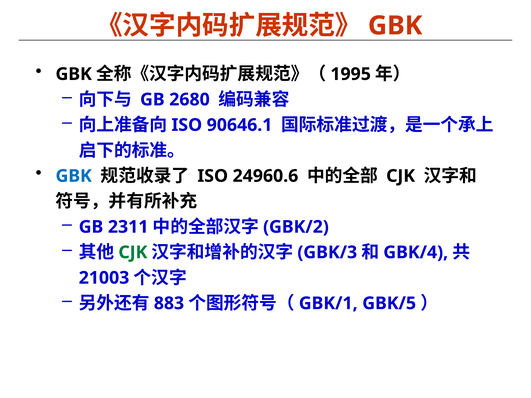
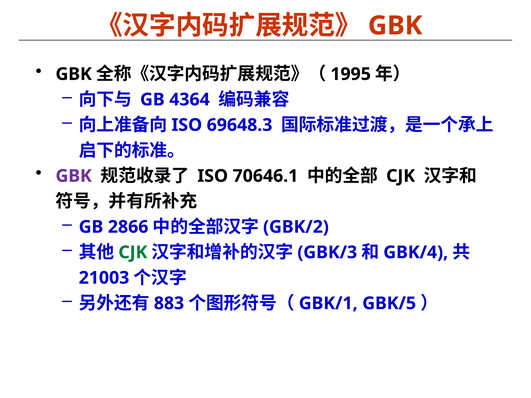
2680: 2680 -> 4364
90646.1: 90646.1 -> 69648.3
GBK at (74, 176) colour: blue -> purple
24960.6: 24960.6 -> 70646.1
2311: 2311 -> 2866
